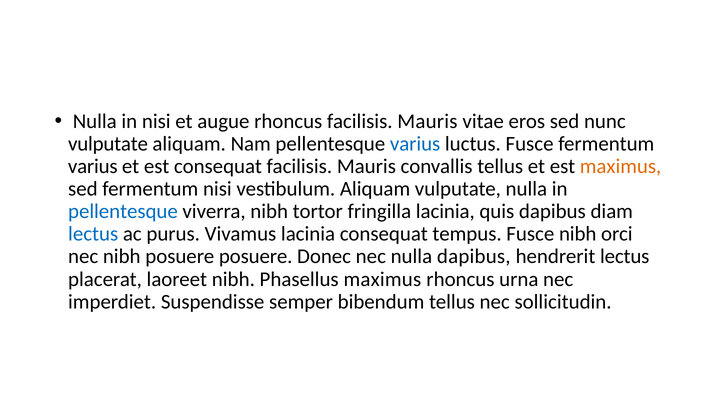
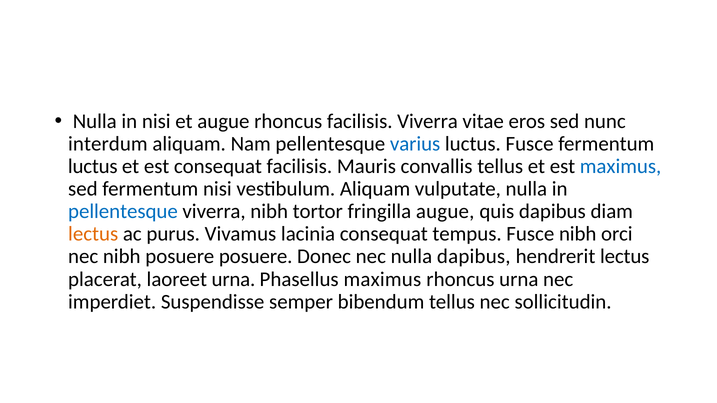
rhoncus facilisis Mauris: Mauris -> Viverra
vulputate at (108, 144): vulputate -> interdum
varius at (93, 166): varius -> luctus
maximus at (621, 166) colour: orange -> blue
fringilla lacinia: lacinia -> augue
lectus at (93, 234) colour: blue -> orange
laoreet nibh: nibh -> urna
